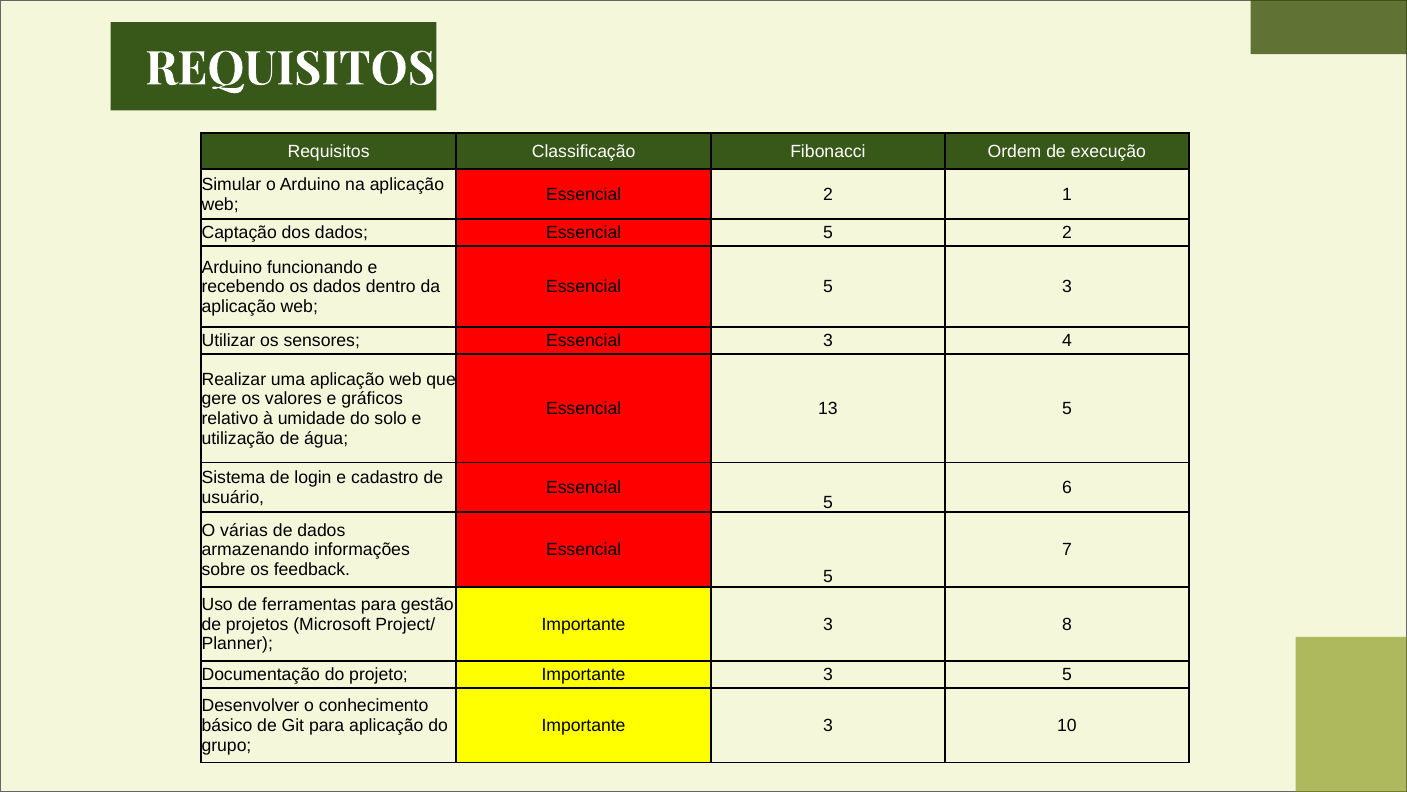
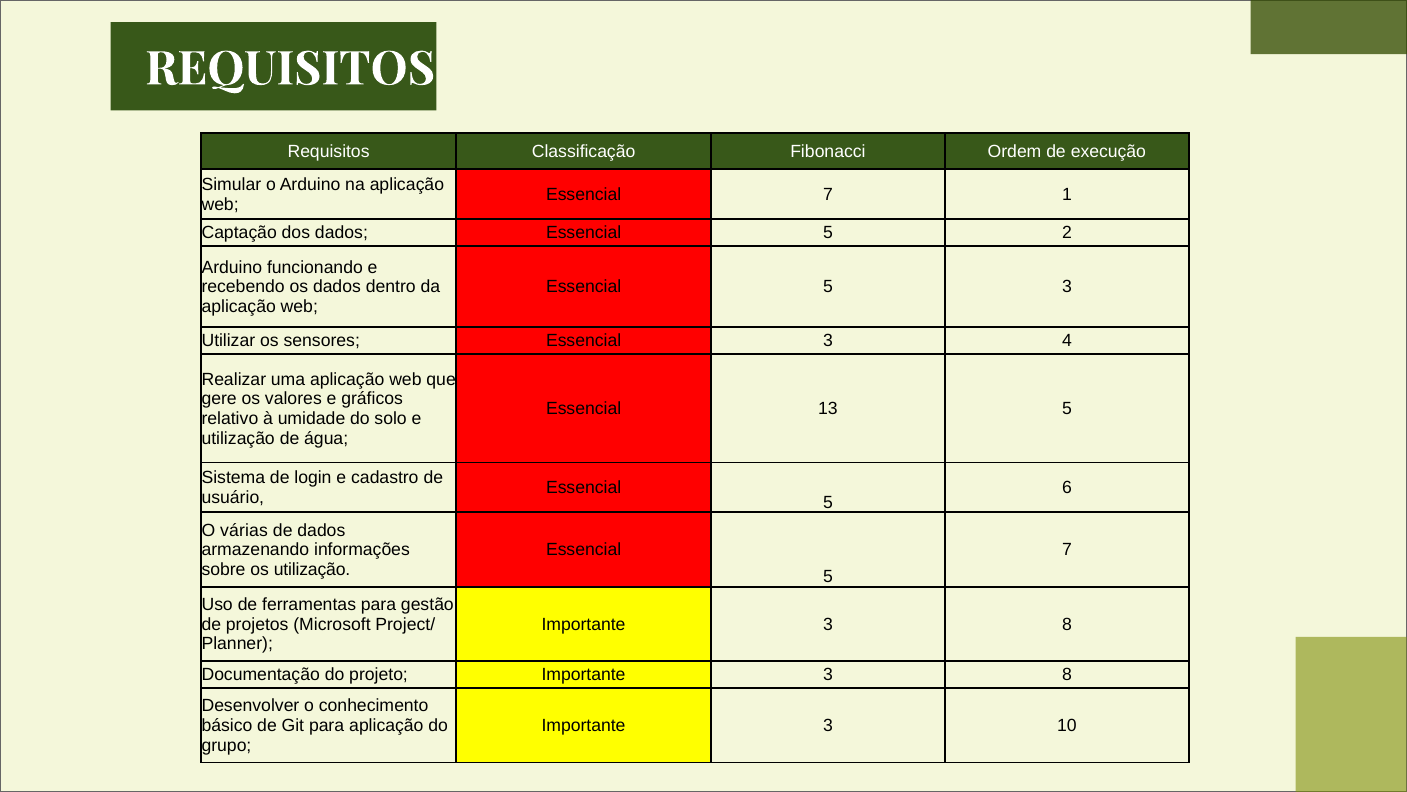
Essencial 2: 2 -> 7
os feedback: feedback -> utilização
projeto Importante 3 5: 5 -> 8
